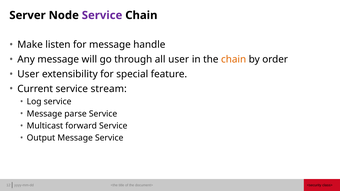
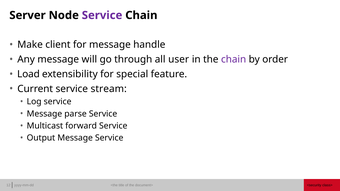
listen: listen -> client
chain at (234, 60) colour: orange -> purple
User at (28, 74): User -> Load
